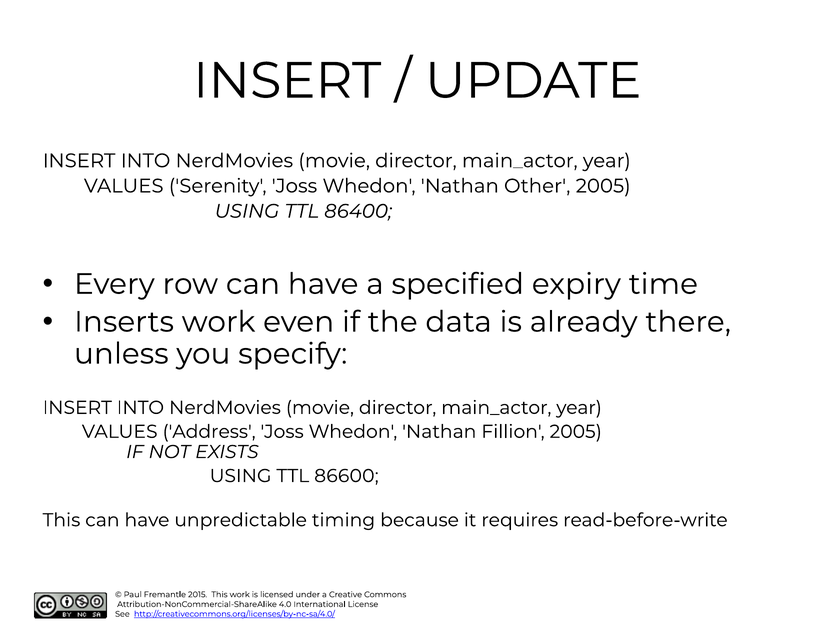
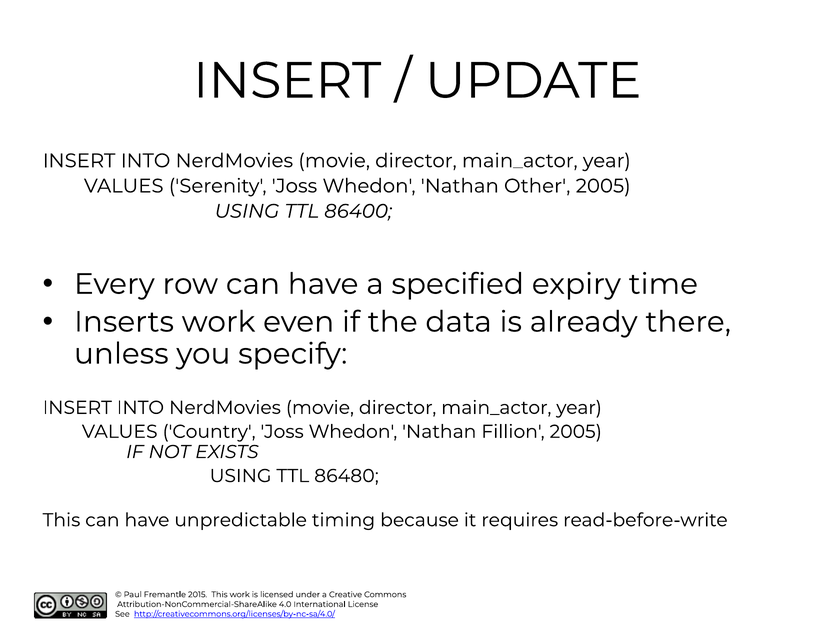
Address: Address -> Country
86600: 86600 -> 86480
